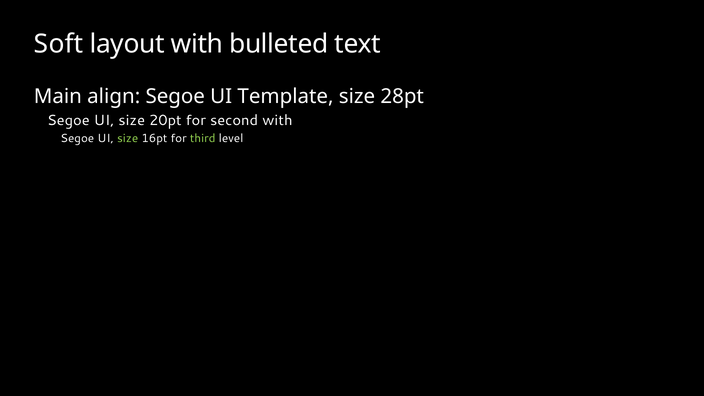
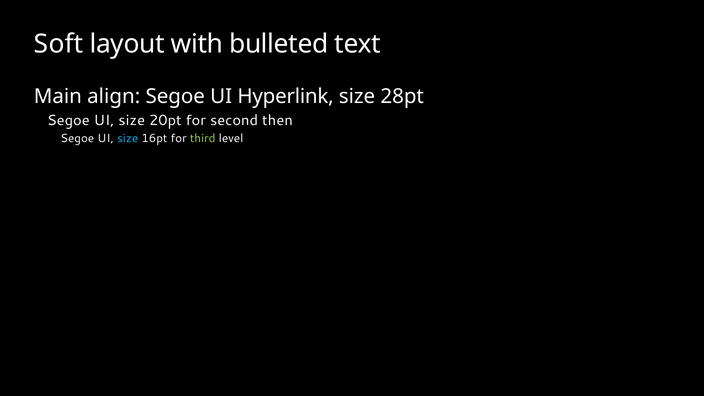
Template: Template -> Hyperlink
second with: with -> then
size at (128, 138) colour: light green -> light blue
